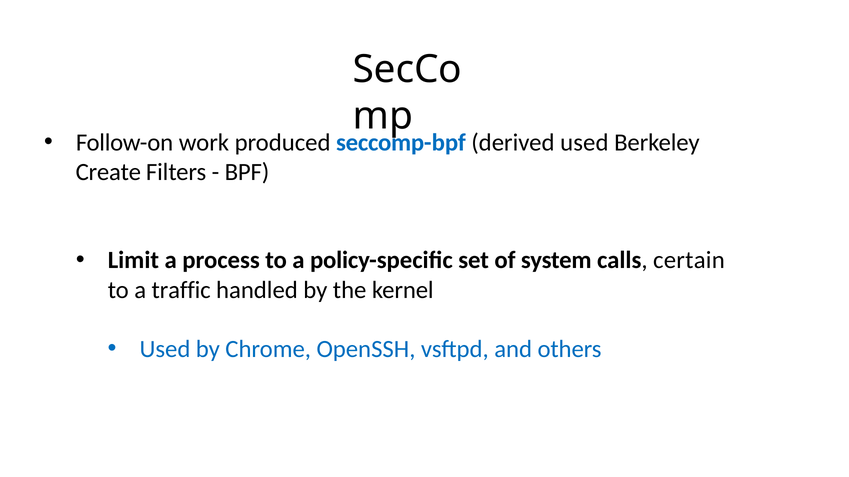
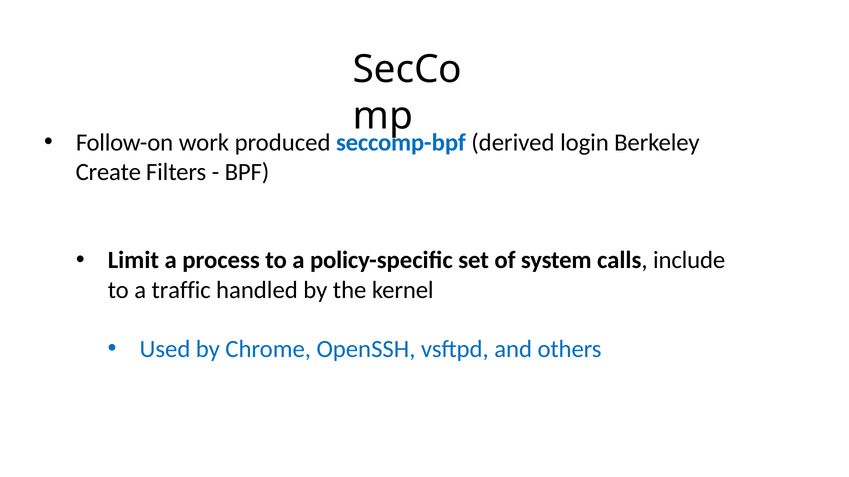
derived used: used -> login
certain: certain -> include
